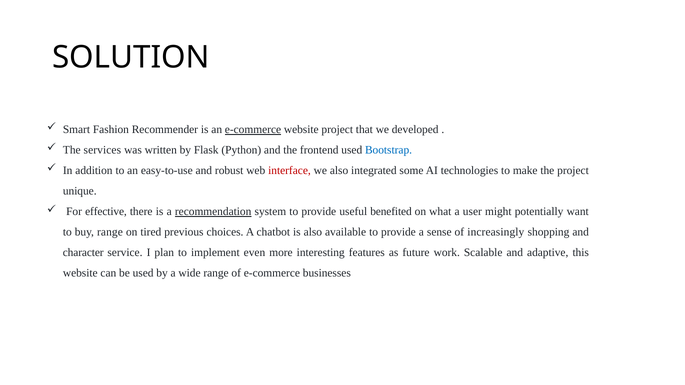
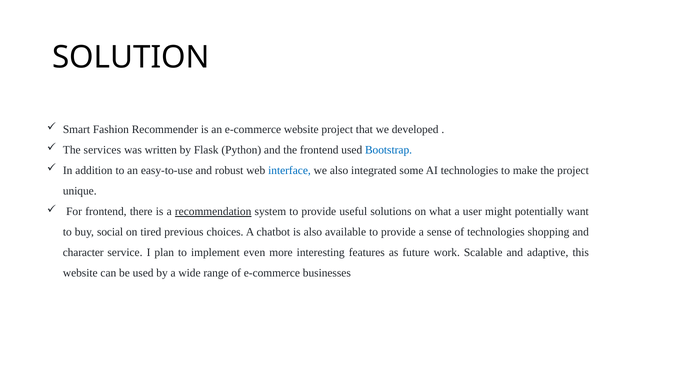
e-commerce at (253, 130) underline: present -> none
interface colour: red -> blue
For effective: effective -> frontend
benefited: benefited -> solutions
buy range: range -> social
of increasingly: increasingly -> technologies
